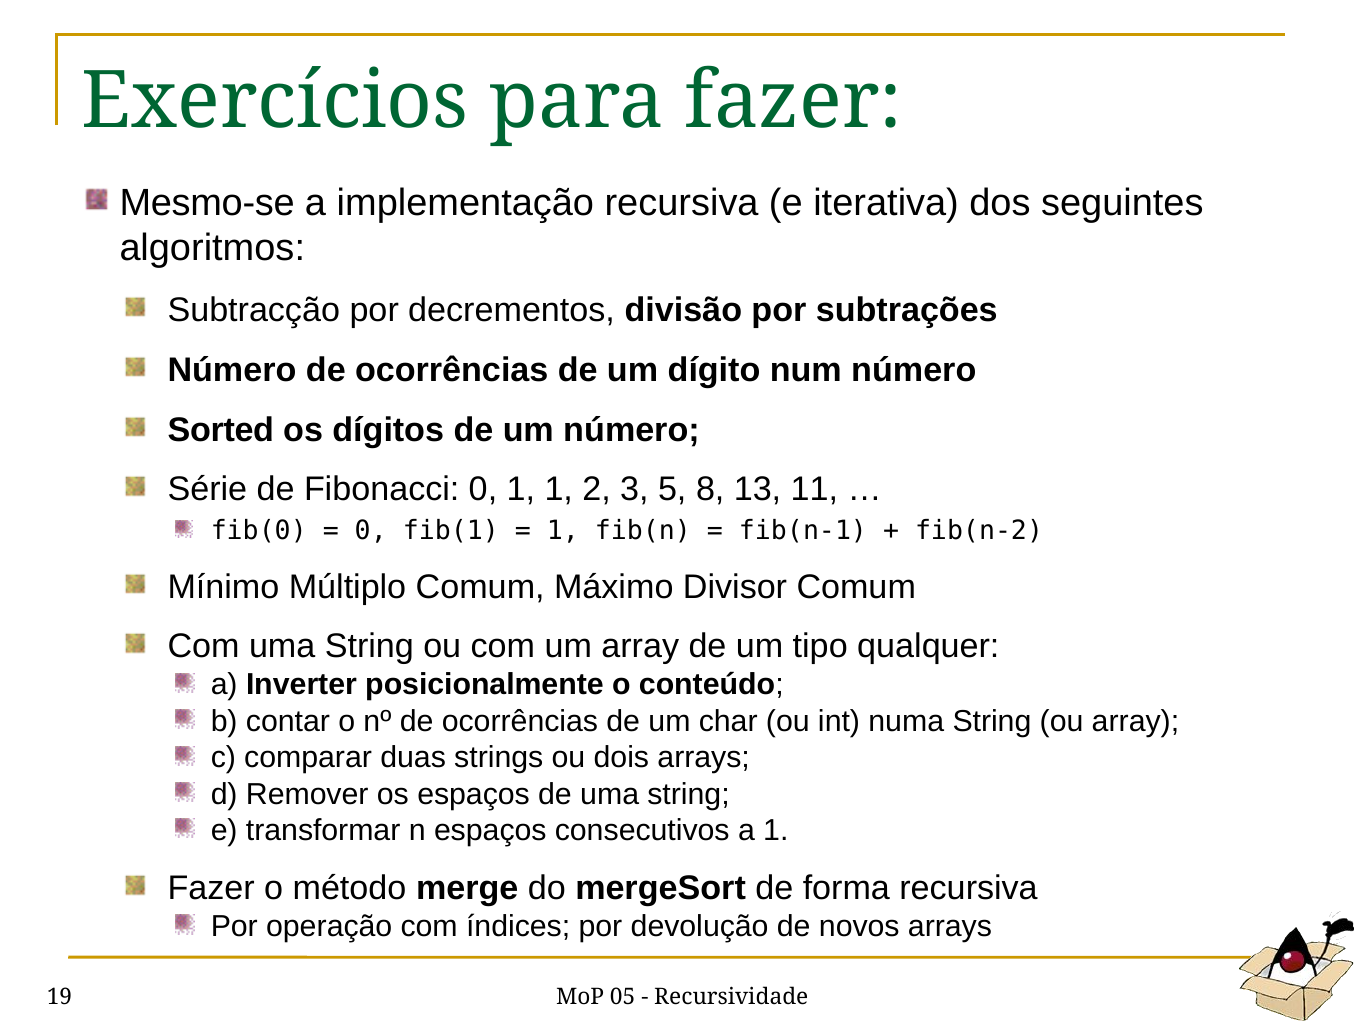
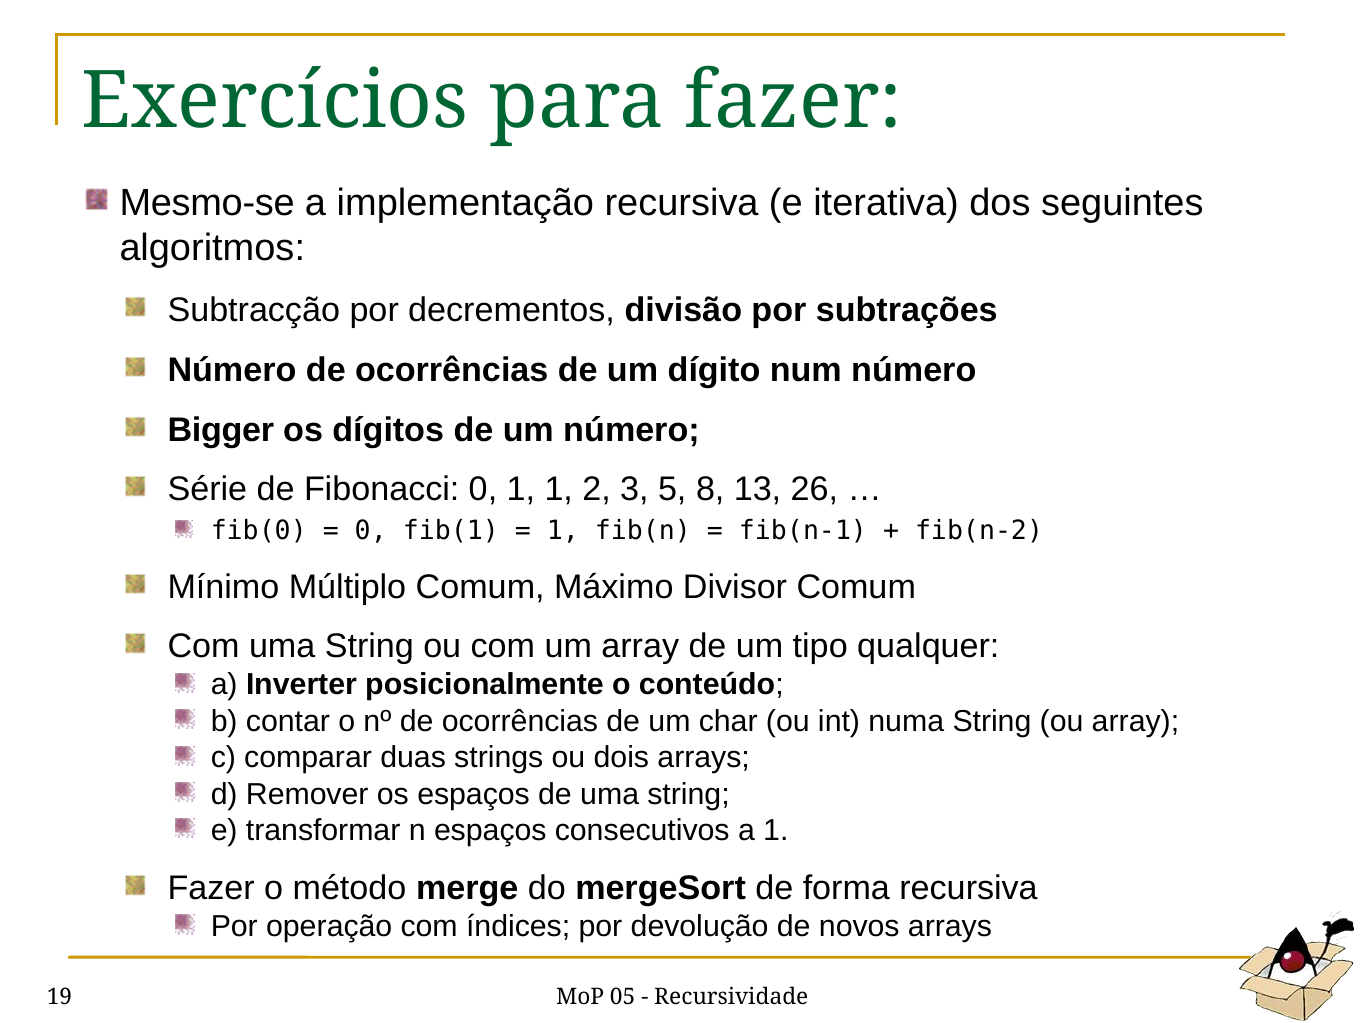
Sorted: Sorted -> Bigger
11: 11 -> 26
